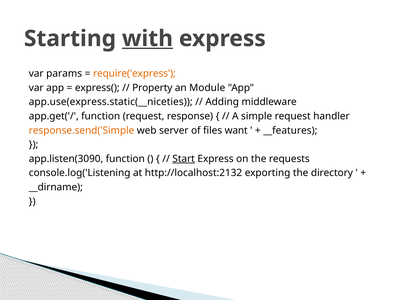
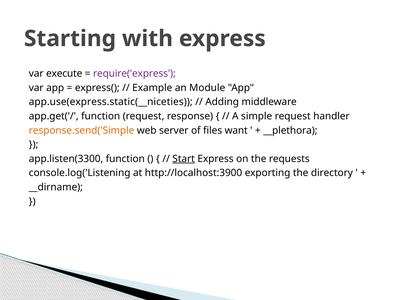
with underline: present -> none
params: params -> execute
require('express colour: orange -> purple
Property: Property -> Example
__features: __features -> __plethora
app.listen(3090: app.listen(3090 -> app.listen(3300
http://localhost:2132: http://localhost:2132 -> http://localhost:3900
